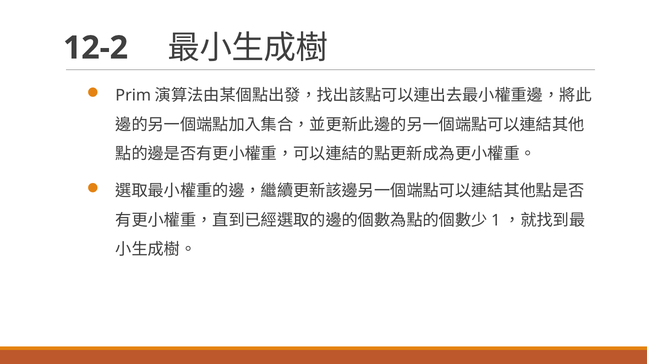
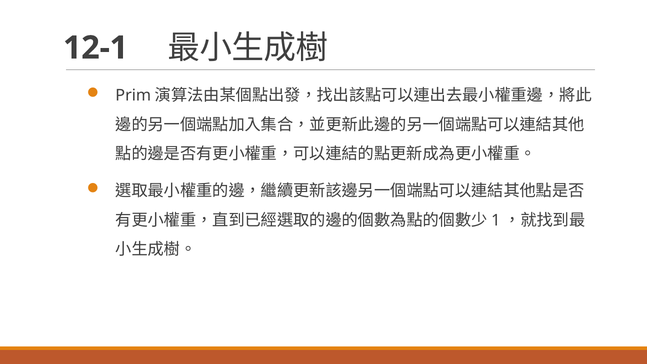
12-2: 12-2 -> 12-1
